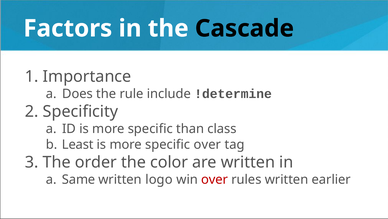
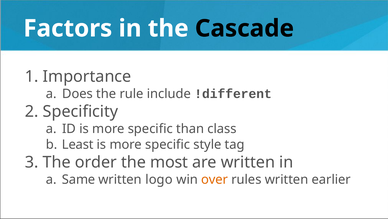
!determine: !determine -> !different
specific over: over -> style
color: color -> most
over at (215, 179) colour: red -> orange
